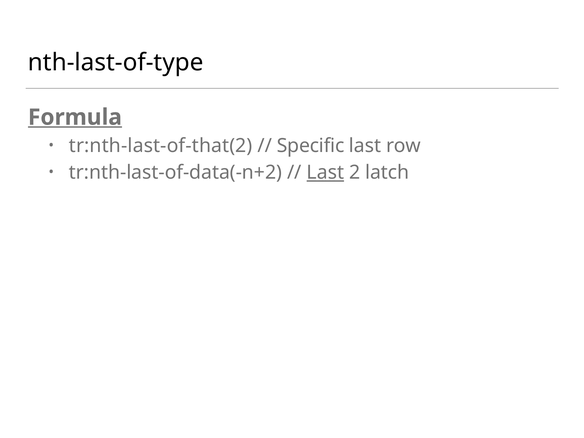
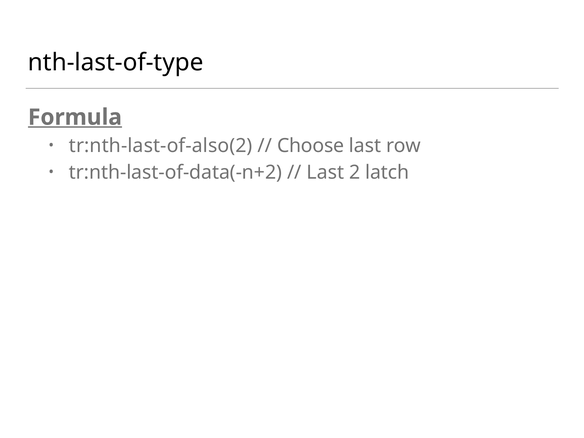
tr:nth-last-of-that(2: tr:nth-last-of-that(2 -> tr:nth-last-of-also(2
Specific: Specific -> Choose
Last at (325, 173) underline: present -> none
